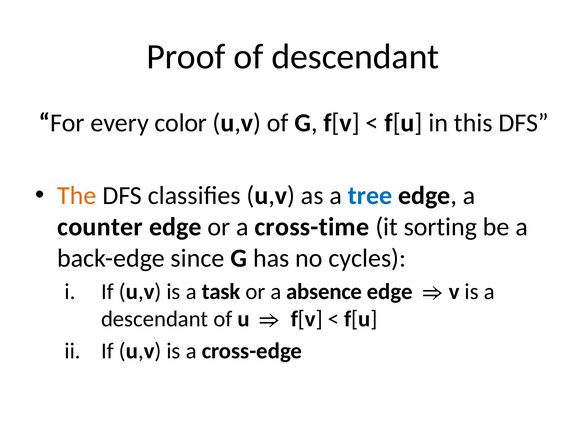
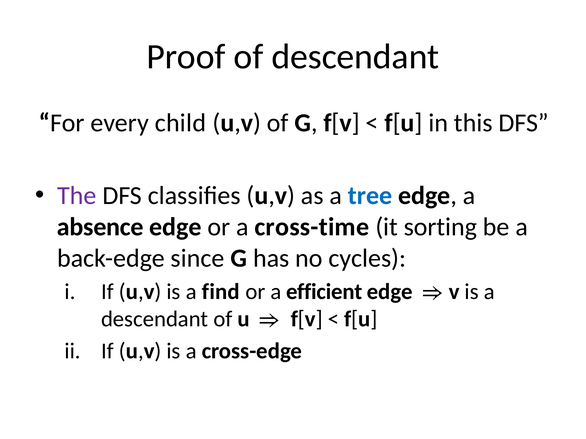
color: color -> child
The colour: orange -> purple
counter: counter -> absence
task: task -> find
absence: absence -> efficient
